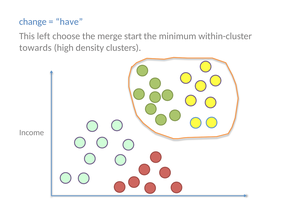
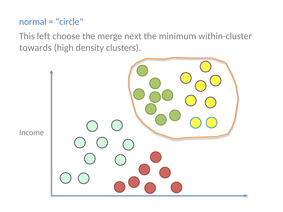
change: change -> normal
have: have -> circle
start: start -> next
